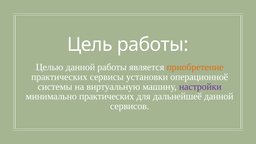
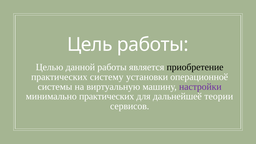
приобретение colour: orange -> black
сервисы: сервисы -> систему
дальнейшеӗ данной: данной -> теории
